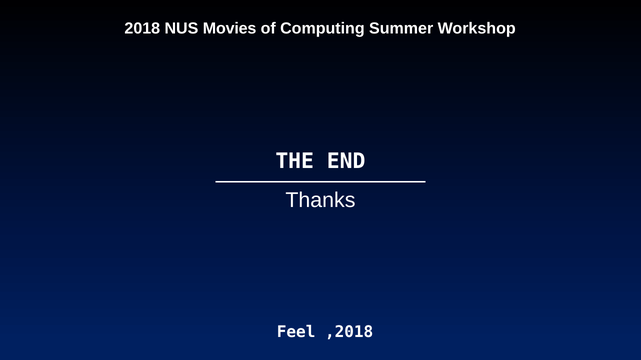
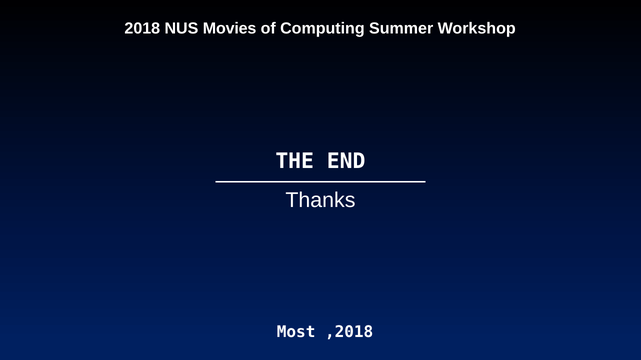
Feel: Feel -> Most
